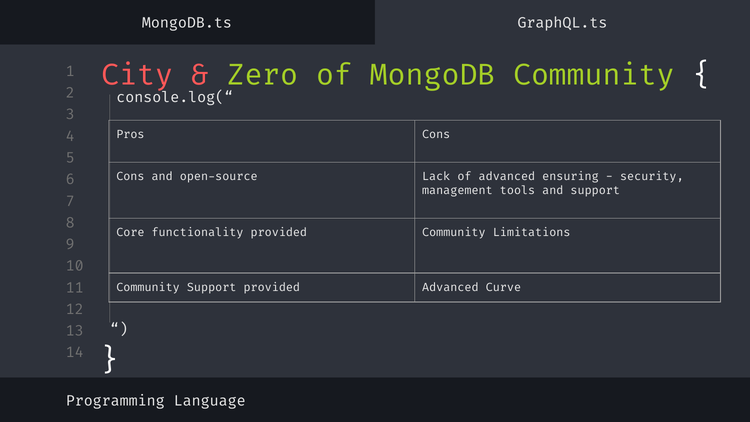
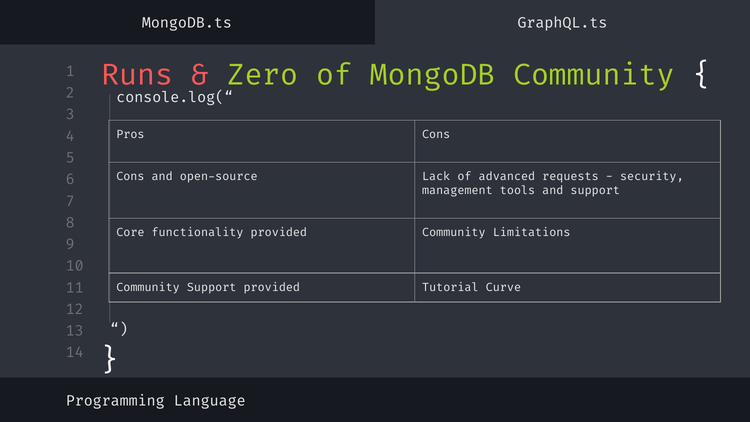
City: City -> Runs
ensuring: ensuring -> requests
provided Advanced: Advanced -> Tutorial
